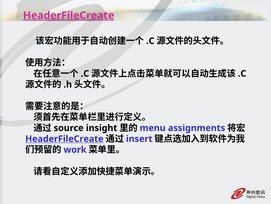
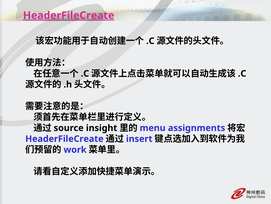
HeaderFileCreate at (64, 138) underline: present -> none
